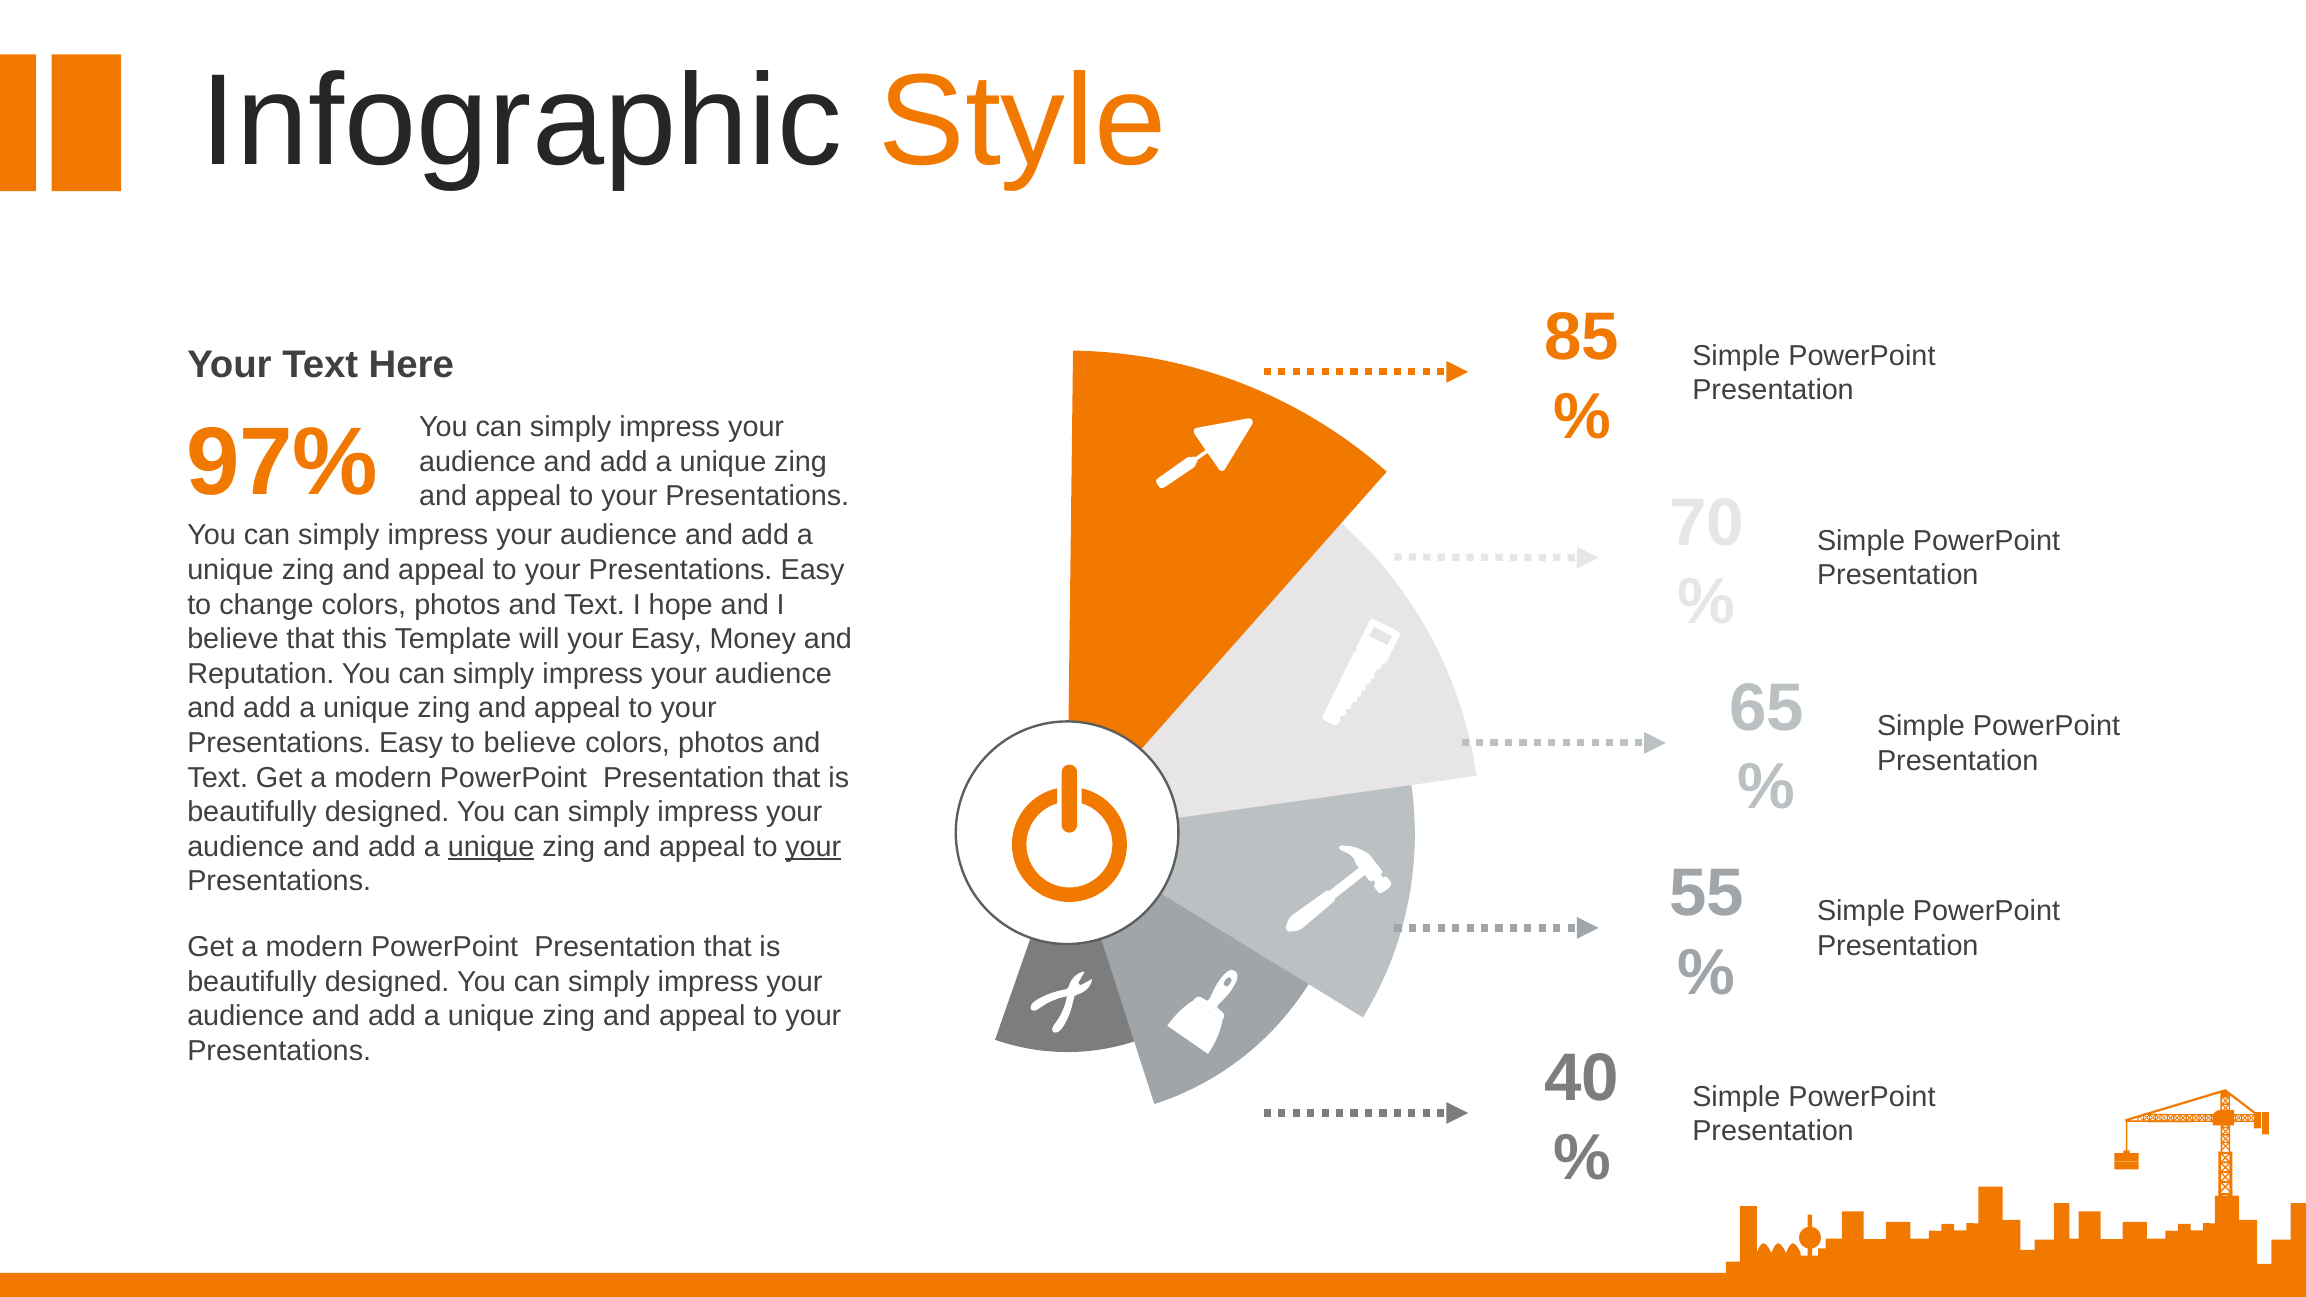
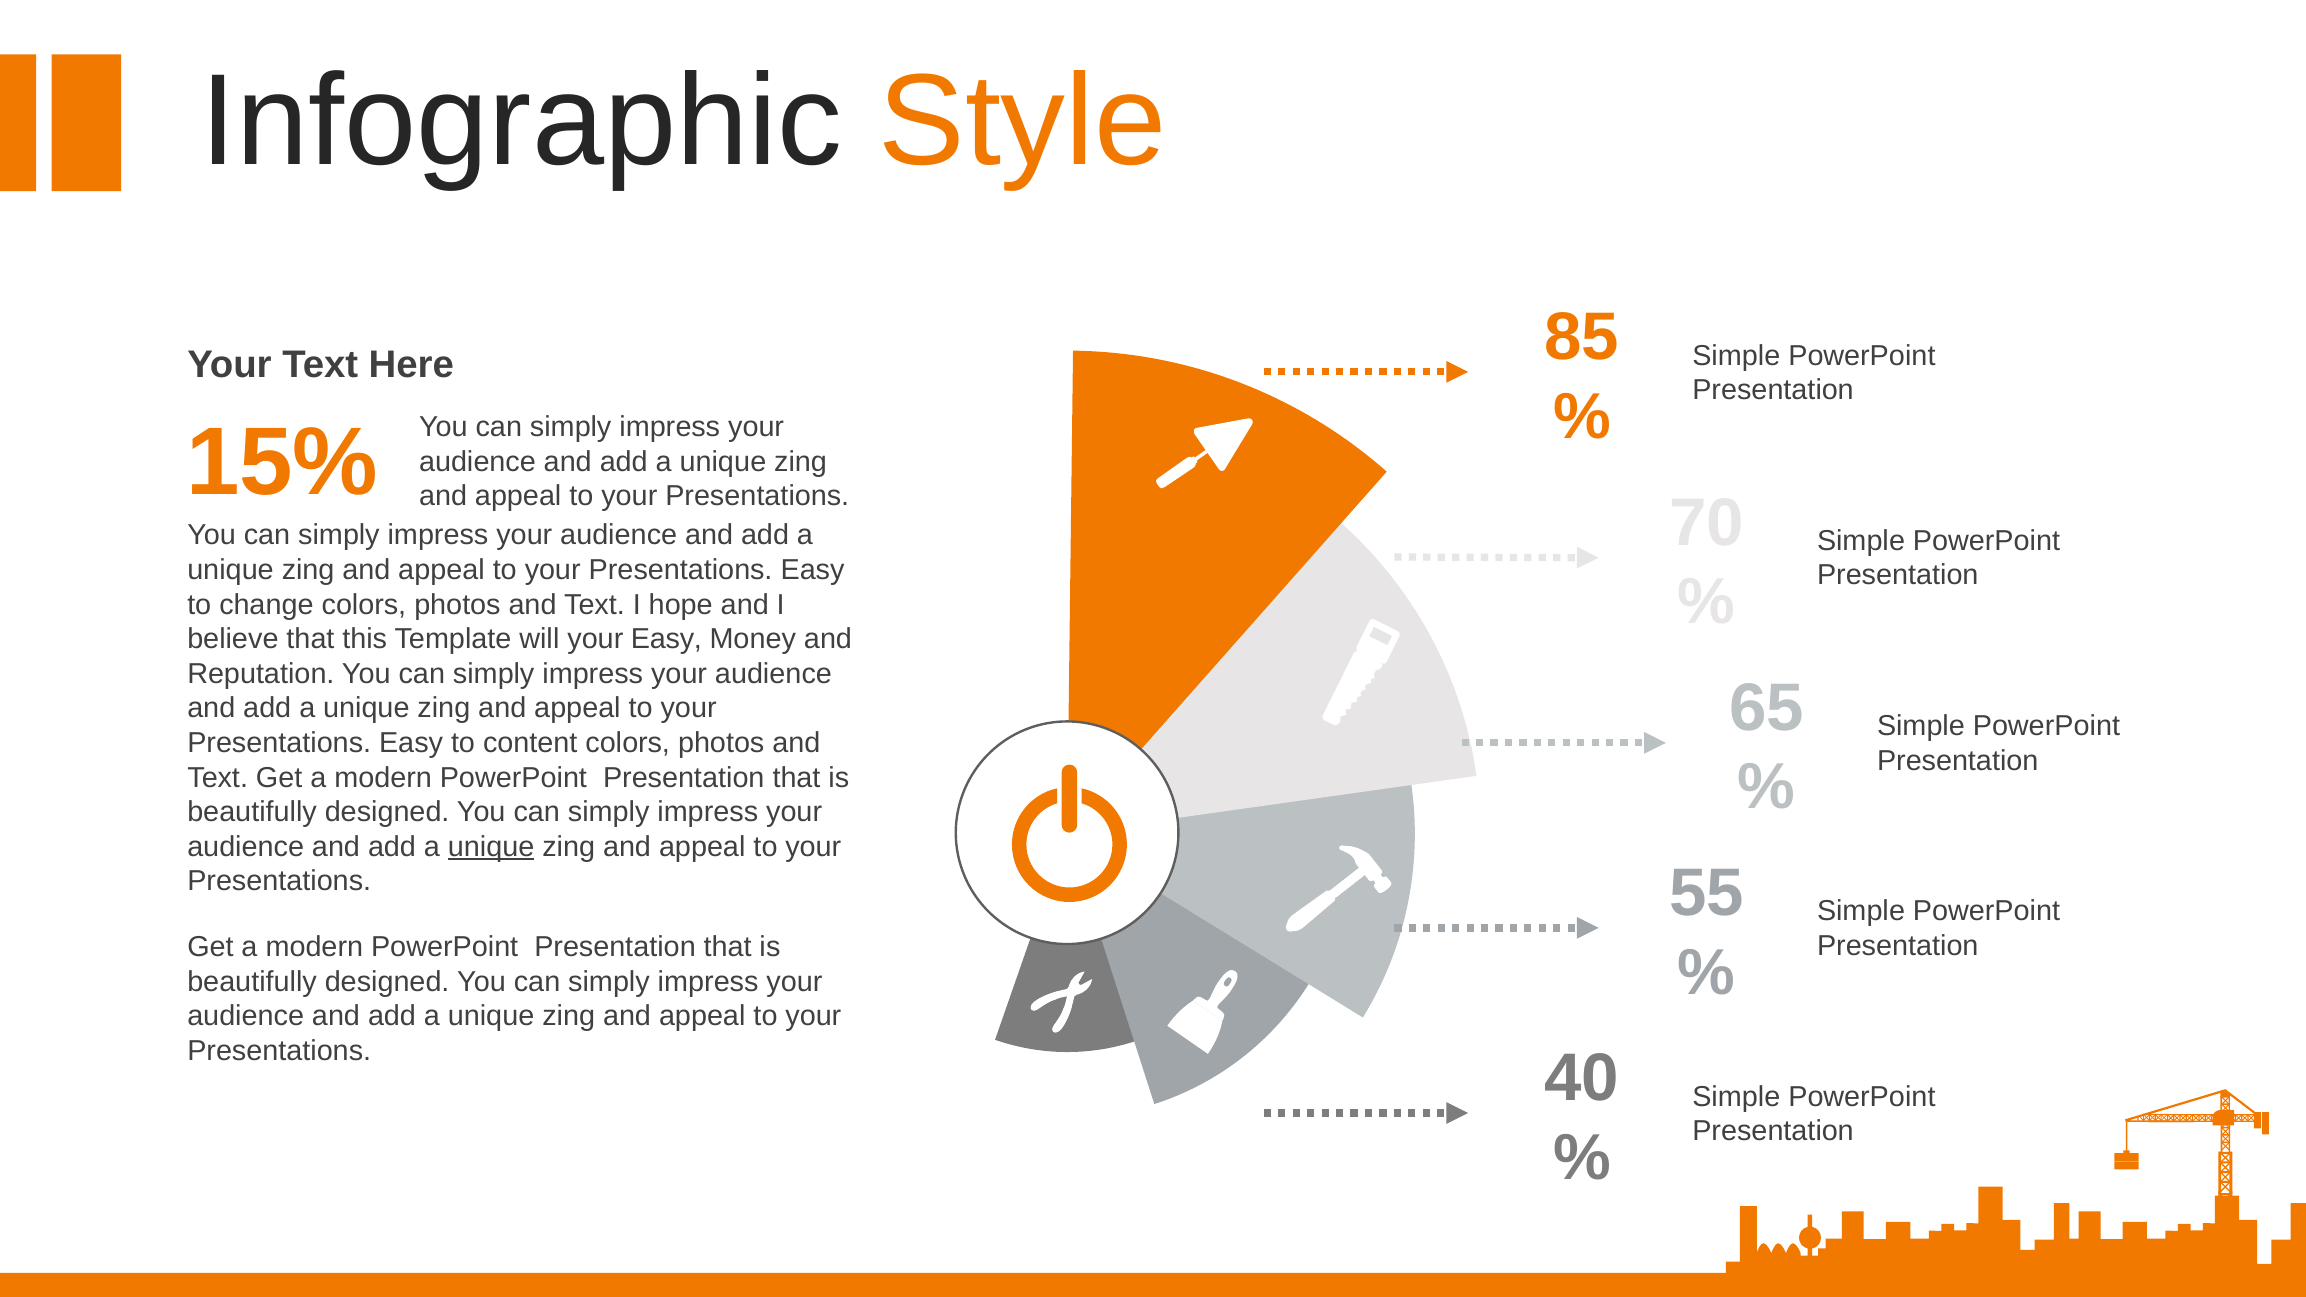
97%: 97% -> 15%
to believe: believe -> content
your at (813, 847) underline: present -> none
